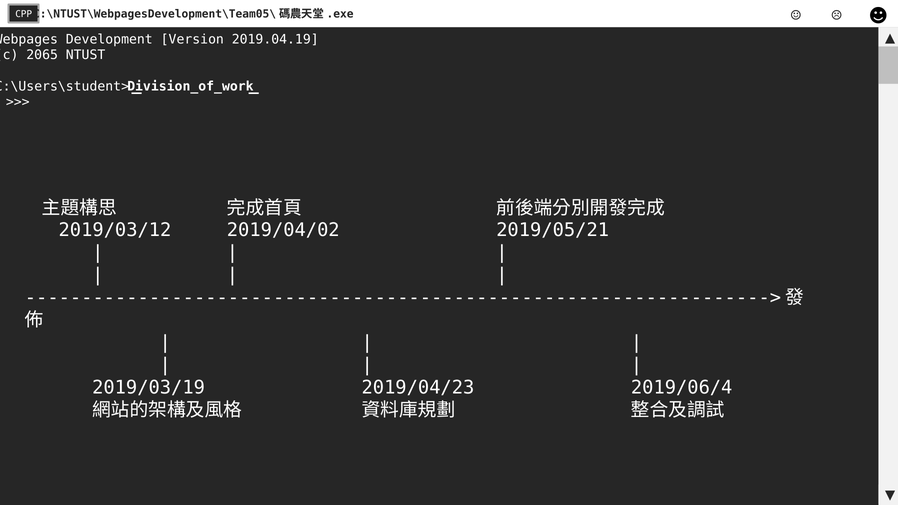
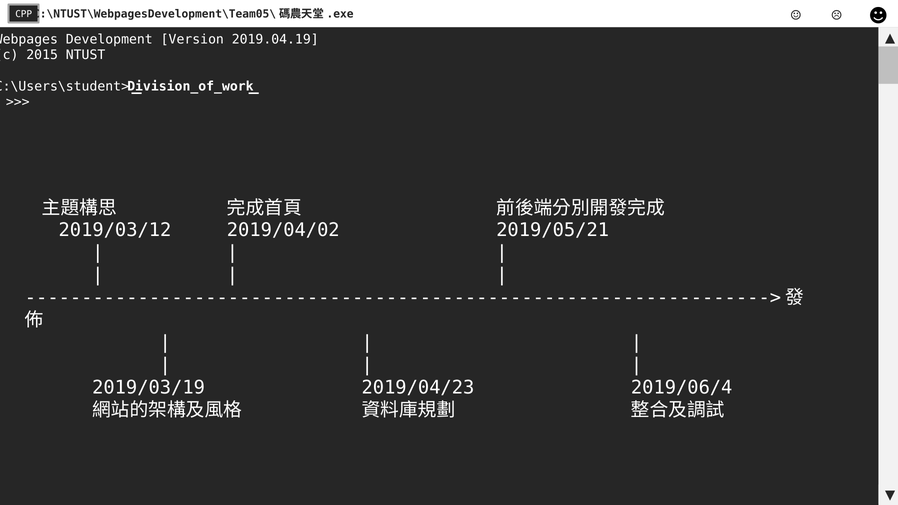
2065: 2065 -> 2015
